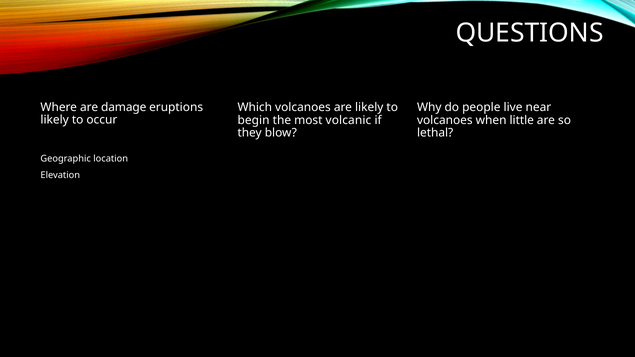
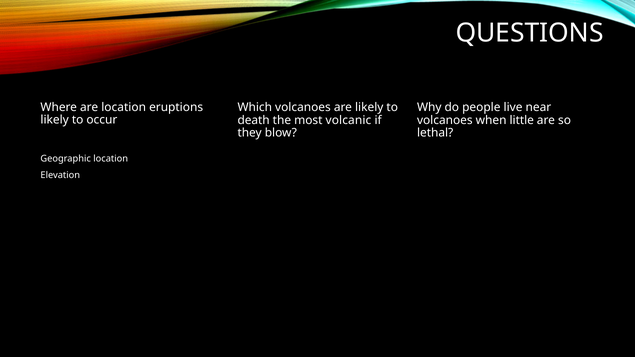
are damage: damage -> location
begin: begin -> death
